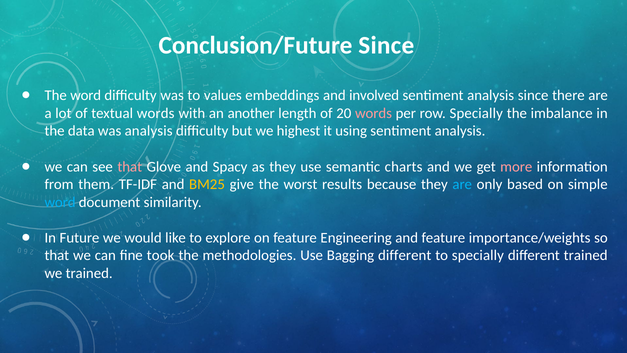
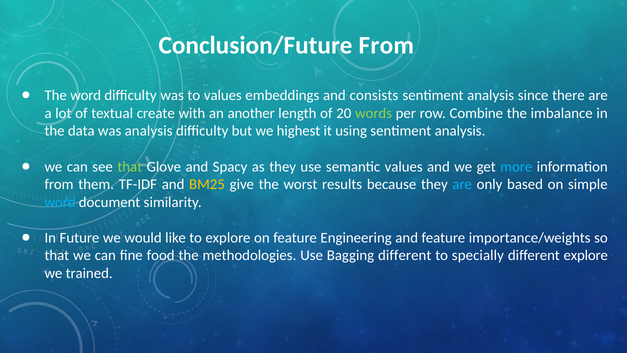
Conclusion/Future Since: Since -> From
involved: involved -> consists
textual words: words -> create
words at (374, 113) colour: pink -> light green
row Specially: Specially -> Combine
that at (130, 167) colour: pink -> light green
semantic charts: charts -> values
more colour: pink -> light blue
took: took -> food
different trained: trained -> explore
